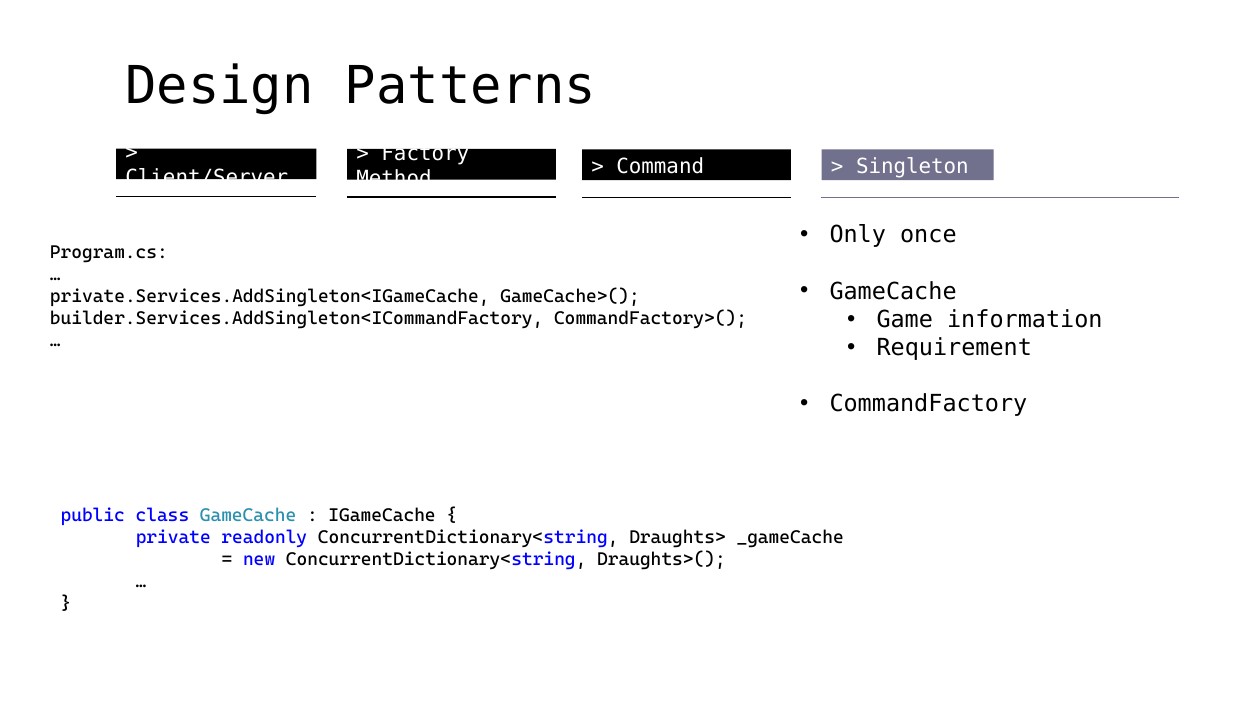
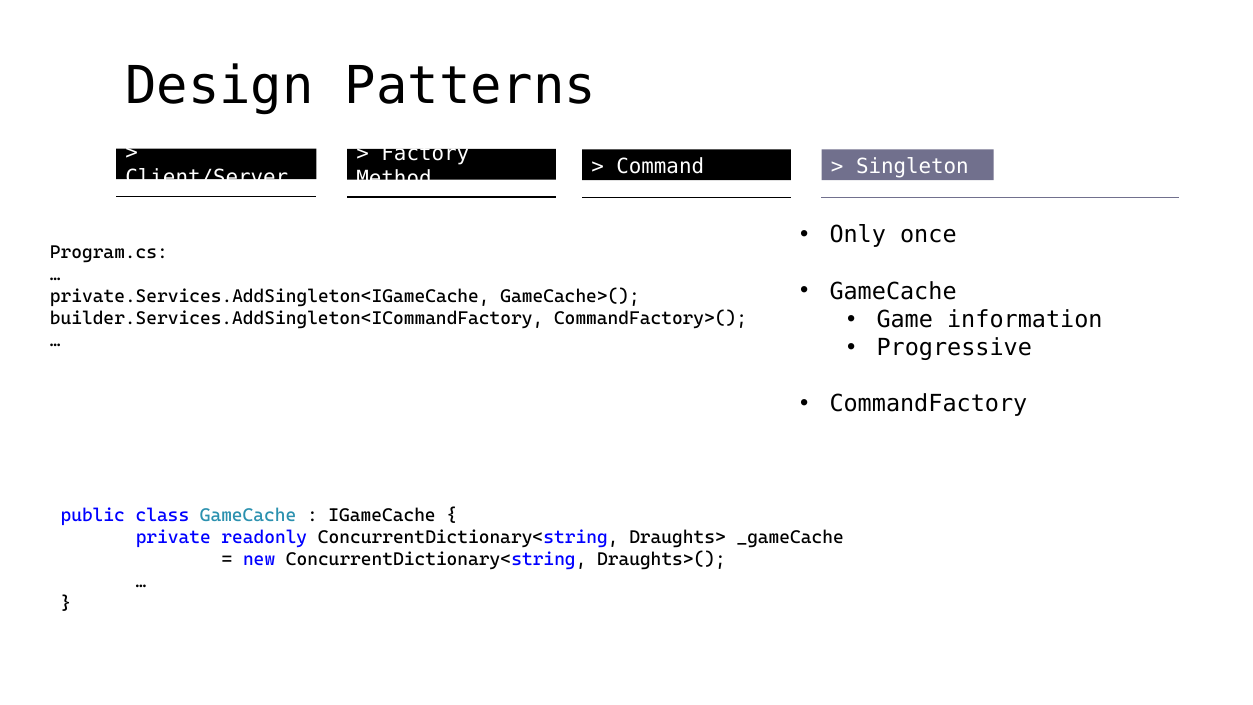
Requirement: Requirement -> Progressive
